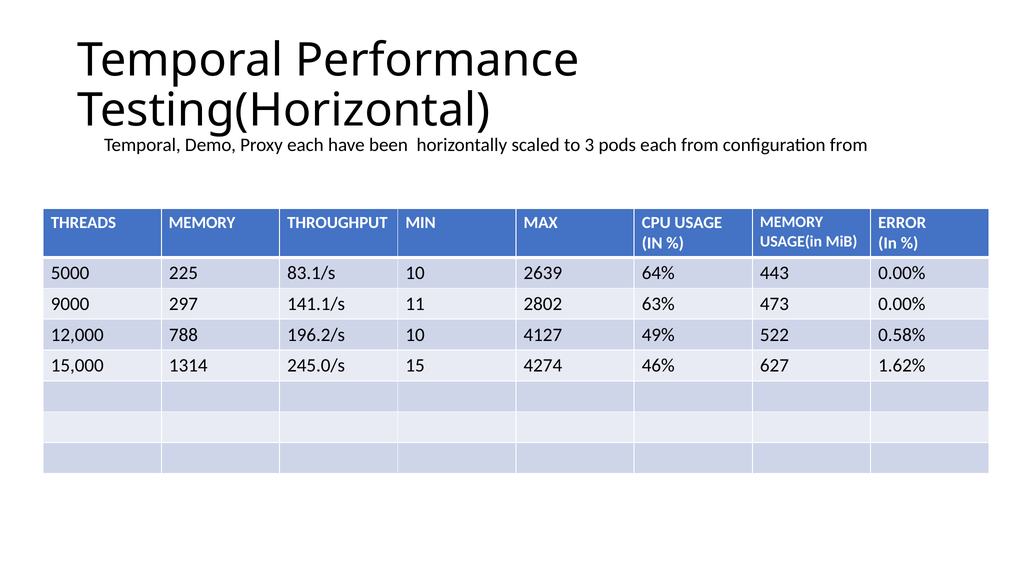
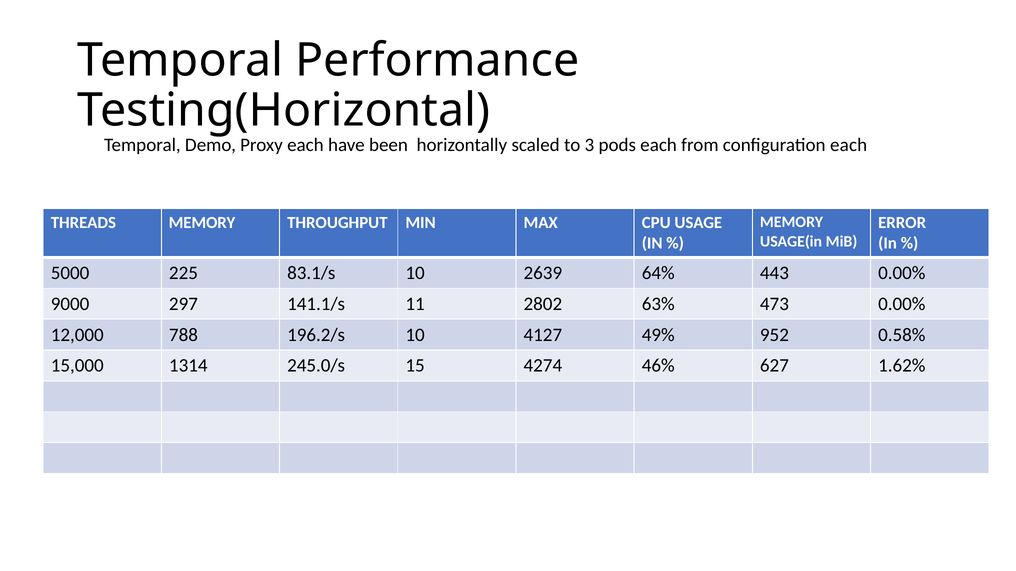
configuration from: from -> each
522: 522 -> 952
